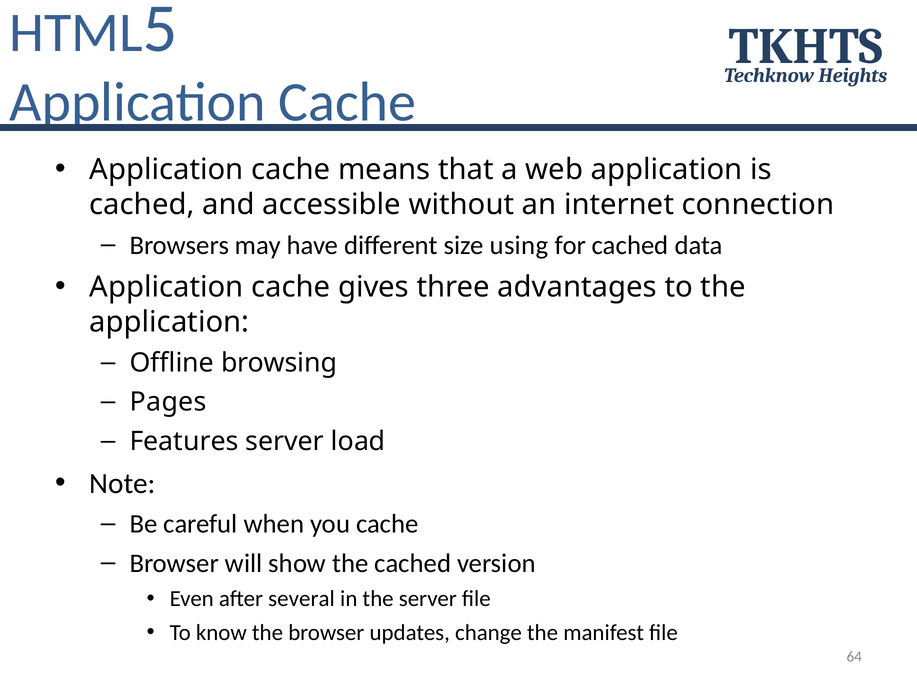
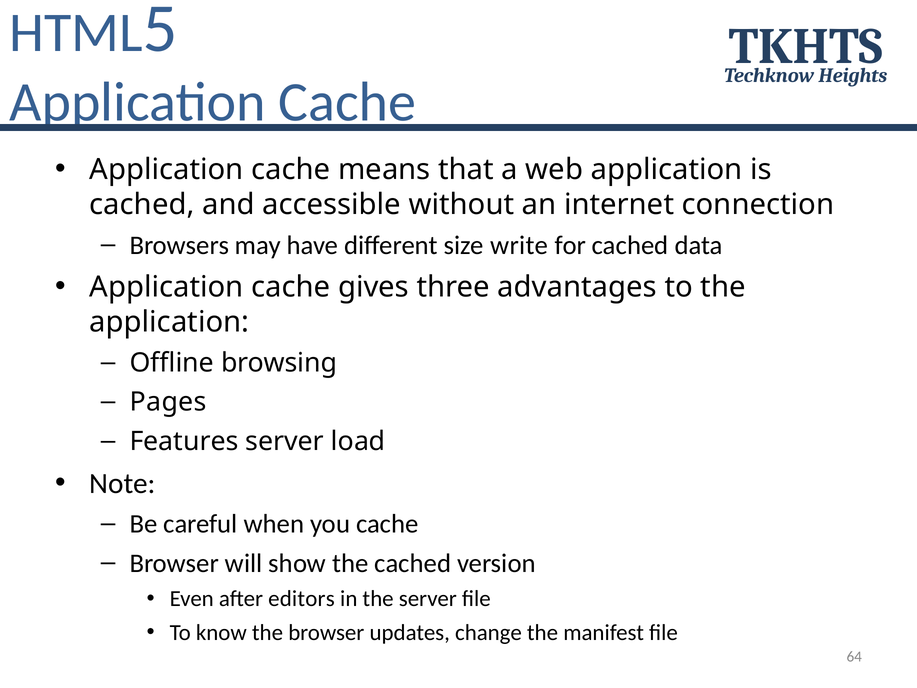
using: using -> write
several: several -> editors
